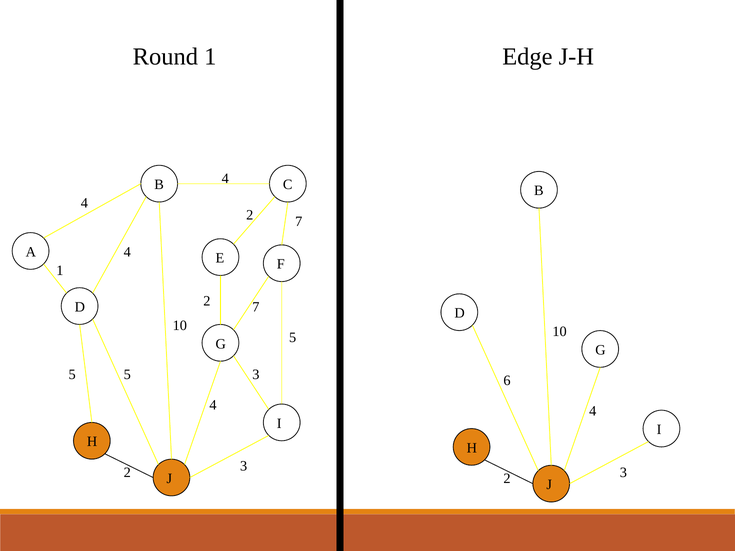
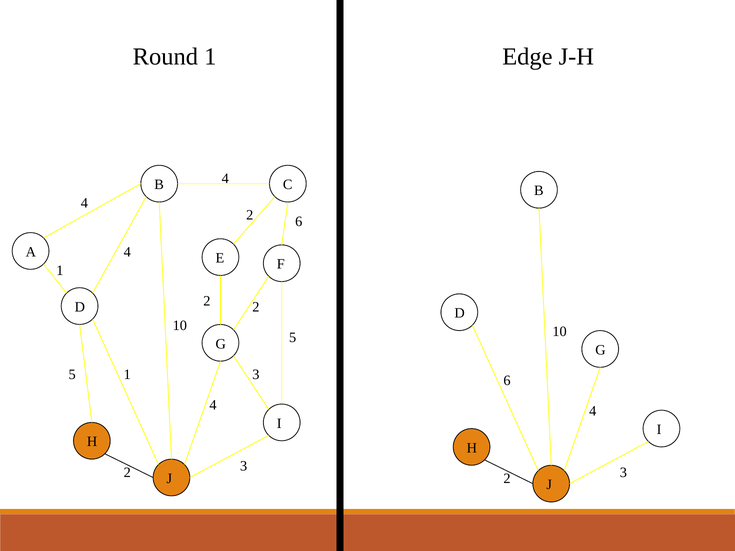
7 at (299, 221): 7 -> 6
7 at (256, 307): 7 -> 2
5 5: 5 -> 1
